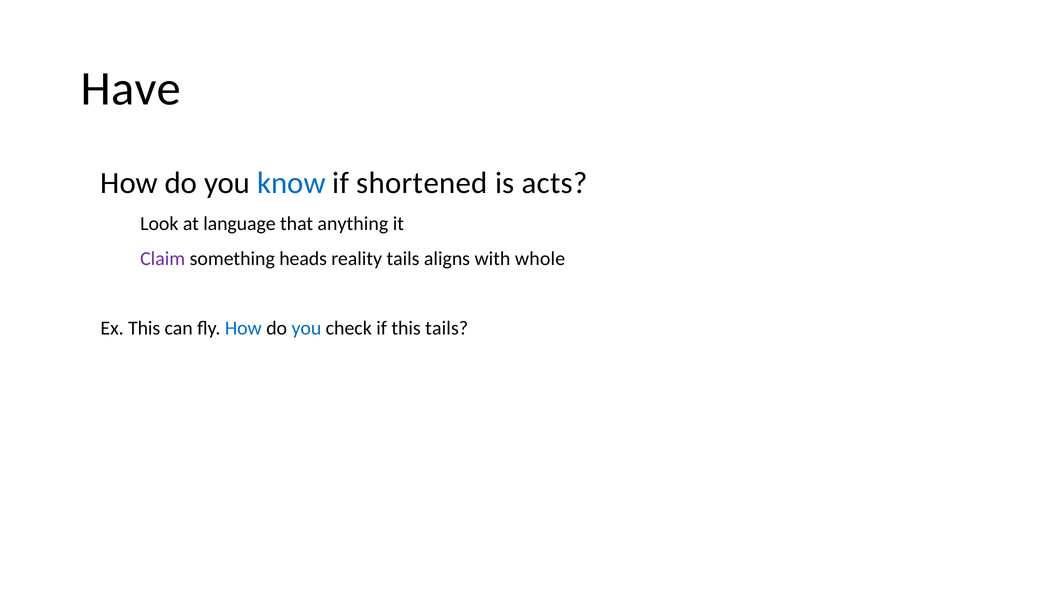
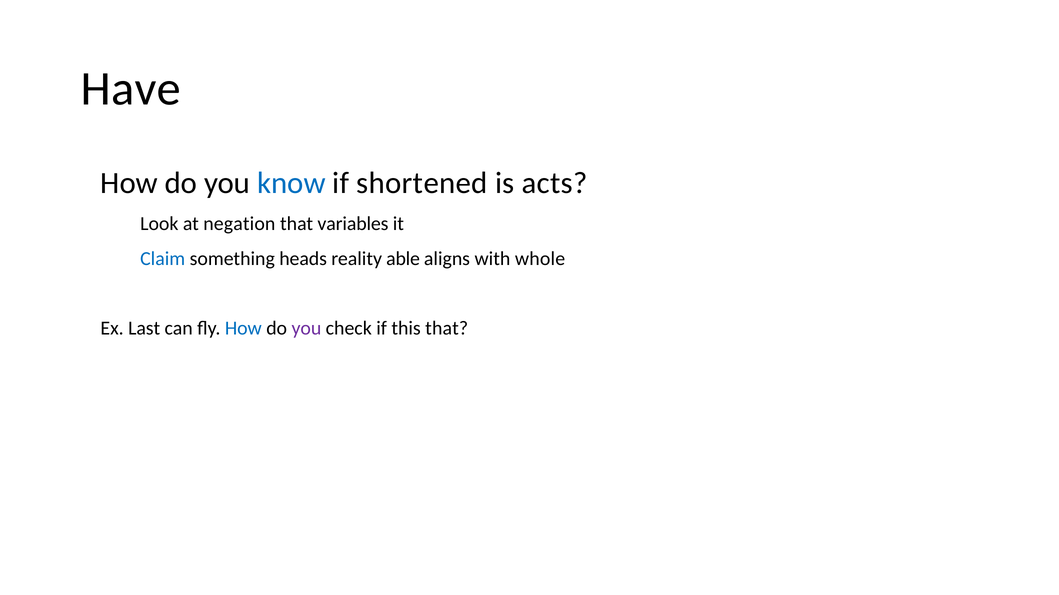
language: language -> negation
anything: anything -> variables
Claim colour: purple -> blue
reality tails: tails -> able
Ex This: This -> Last
you at (306, 328) colour: blue -> purple
this tails: tails -> that
